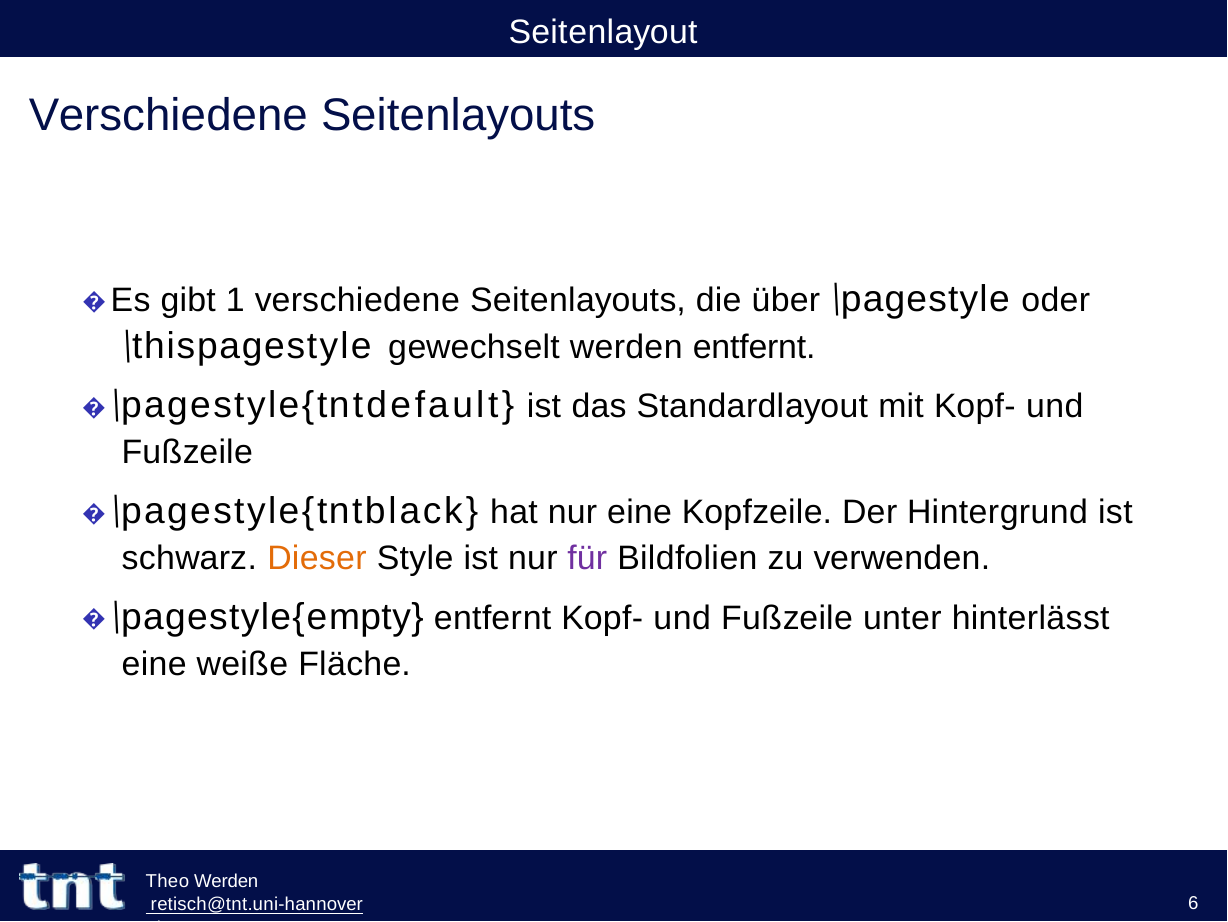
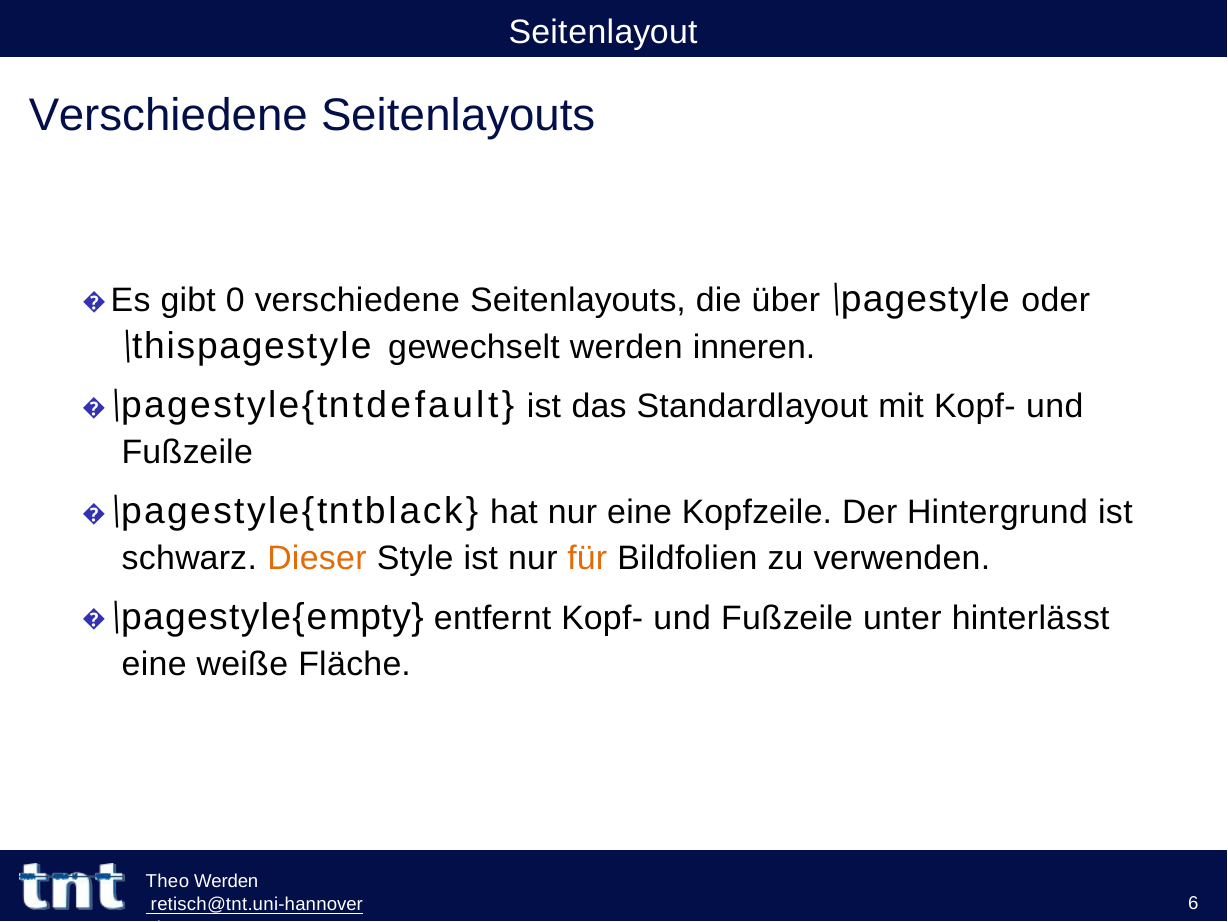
1: 1 -> 0
werden entfernt: entfernt -> inneren
für colour: purple -> orange
